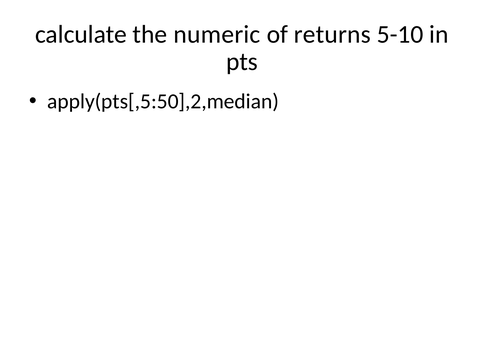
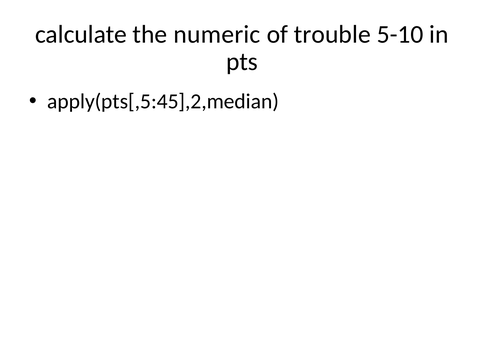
returns: returns -> trouble
apply(pts[,5:50],2,median: apply(pts[,5:50],2,median -> apply(pts[,5:45],2,median
